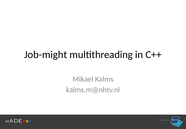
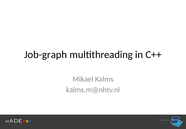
Job-might: Job-might -> Job-graph
